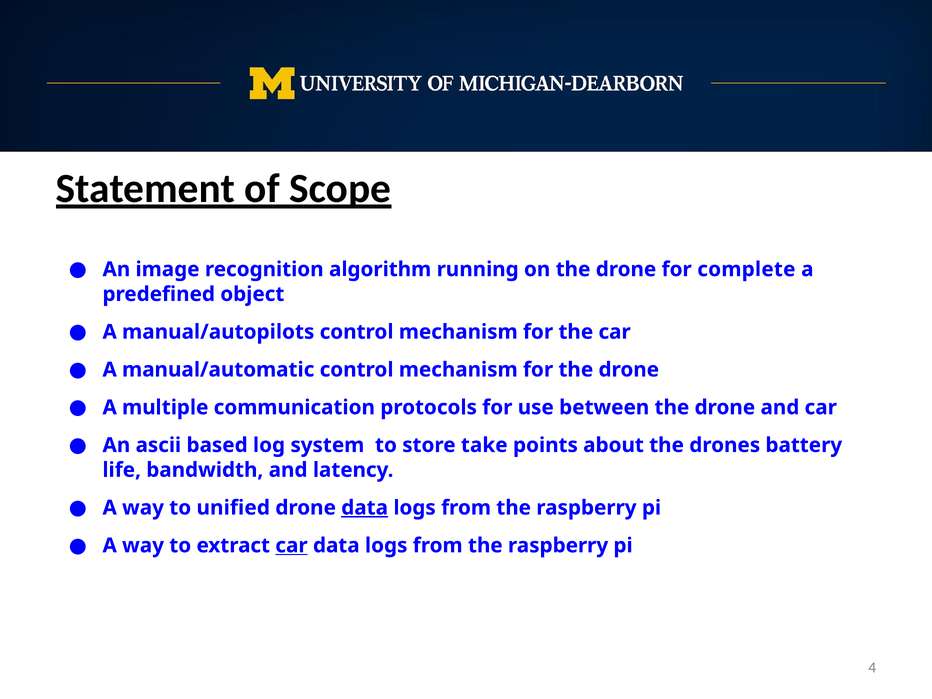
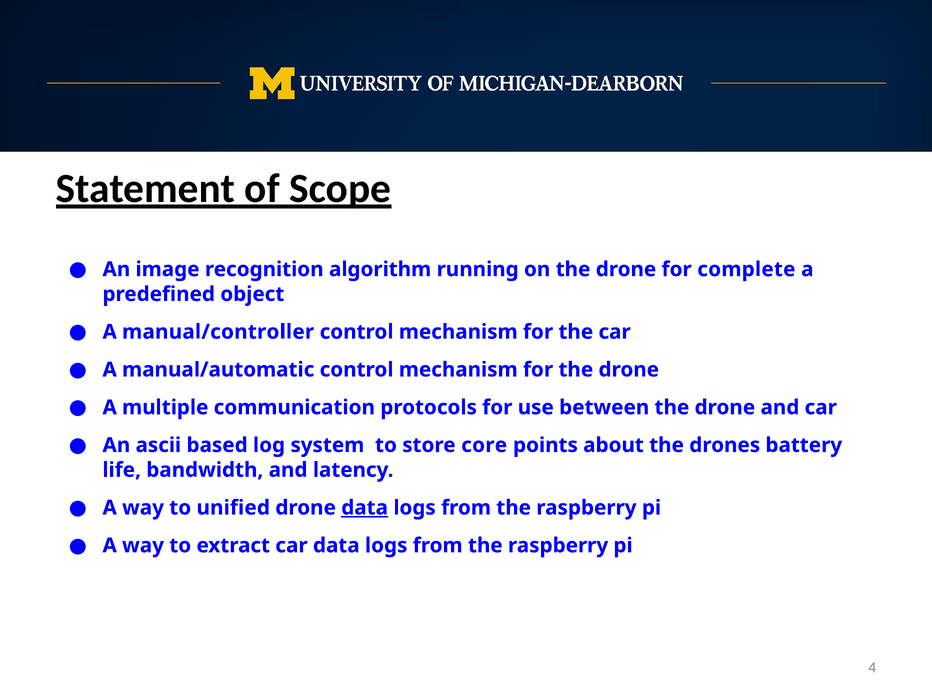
manual/autopilots: manual/autopilots -> manual/controller
take: take -> core
car at (291, 546) underline: present -> none
